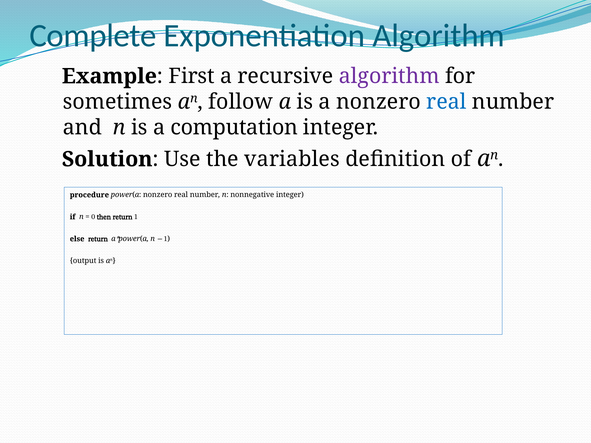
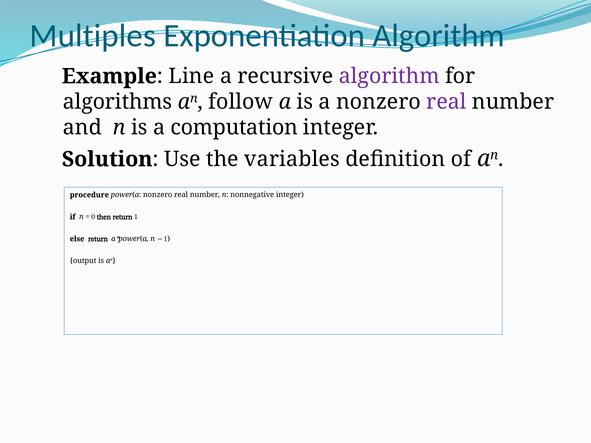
Complete: Complete -> Multiples
First: First -> Line
sometimes: sometimes -> algorithms
real at (446, 102) colour: blue -> purple
